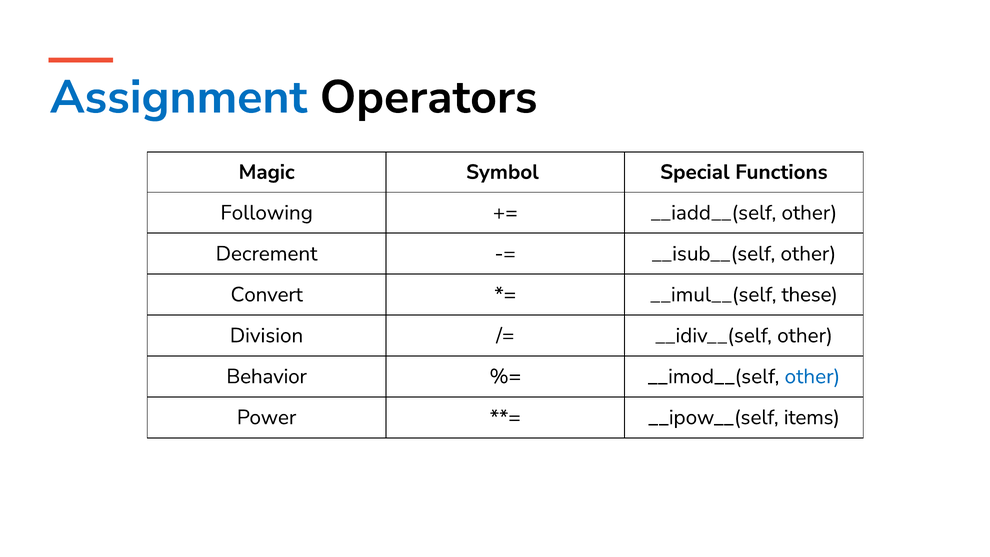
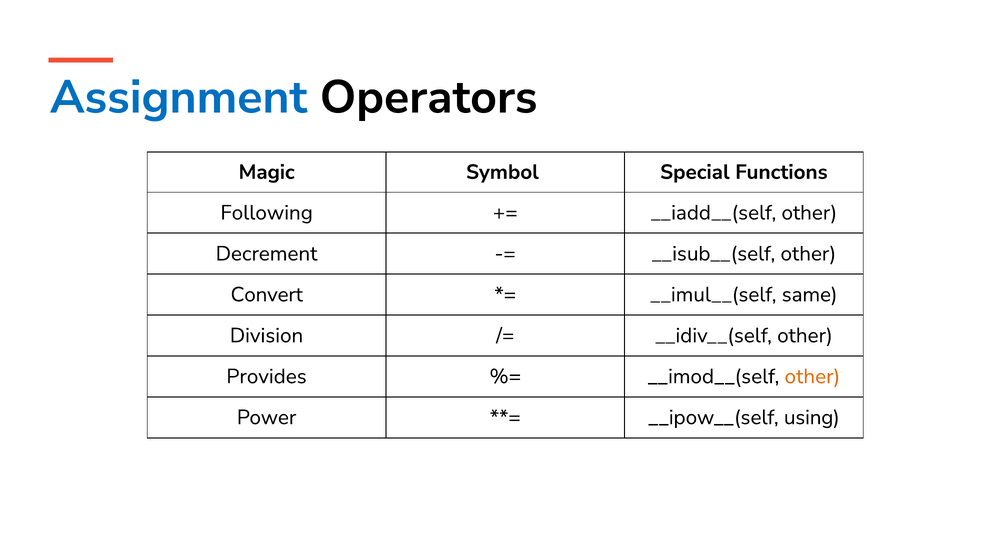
these: these -> same
Behavior: Behavior -> Provides
other at (812, 376) colour: blue -> orange
items: items -> using
